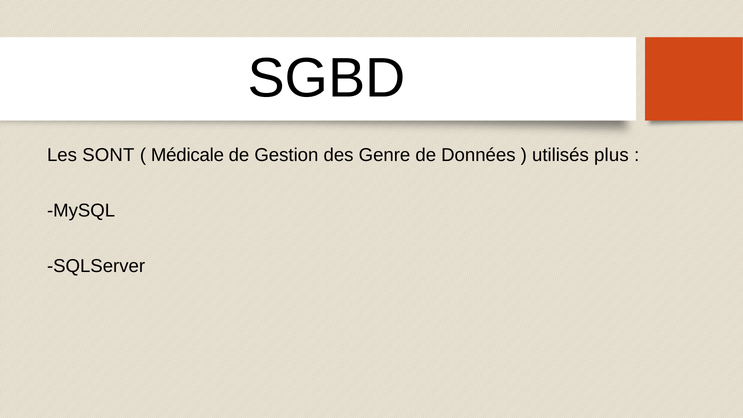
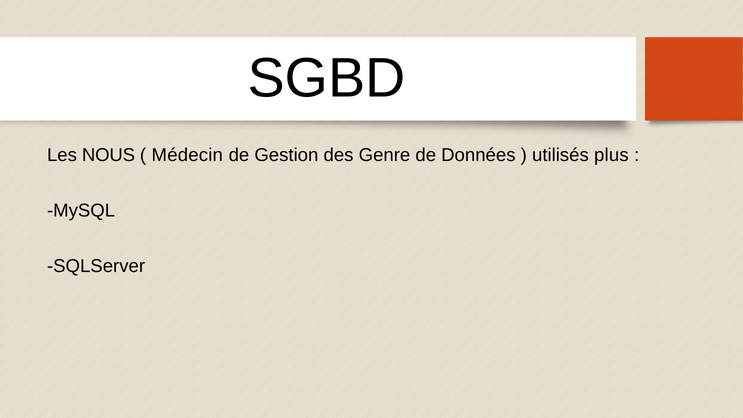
SONT: SONT -> NOUS
Médicale: Médicale -> Médecin
